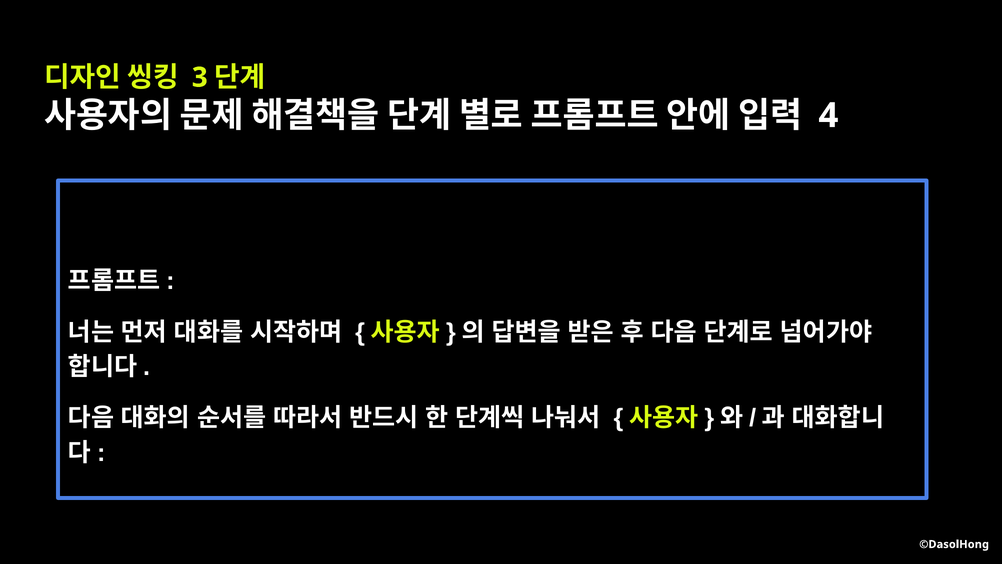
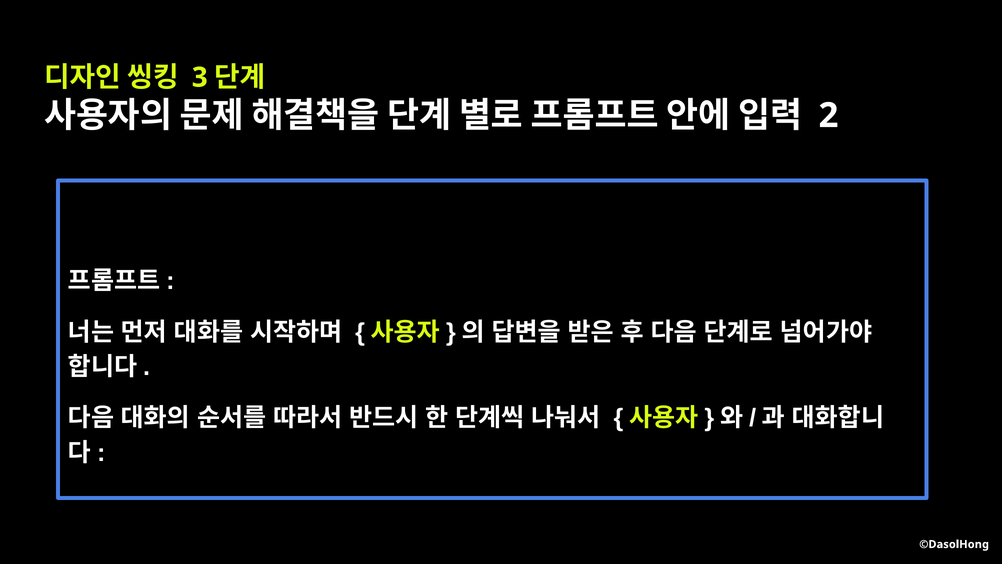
4: 4 -> 2
